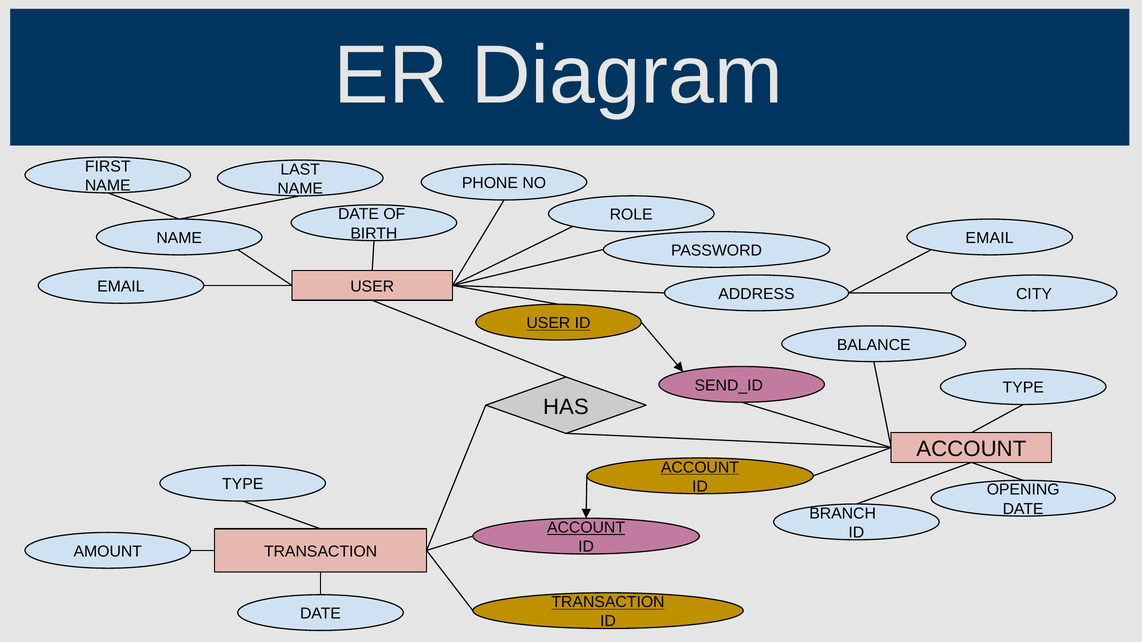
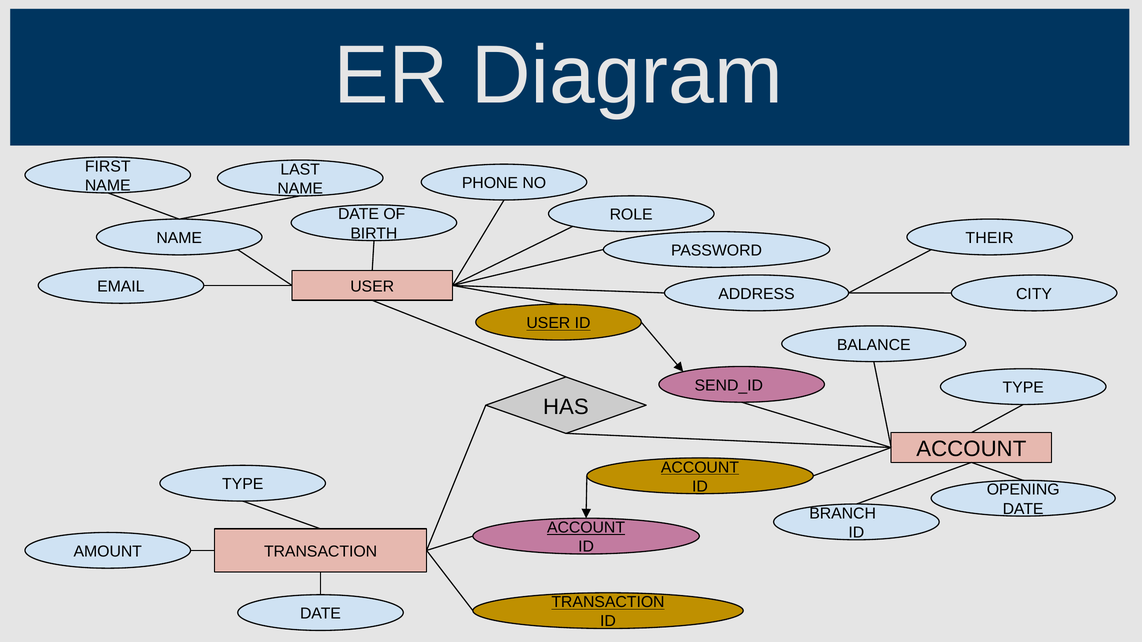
EMAIL at (990, 238): EMAIL -> THEIR
